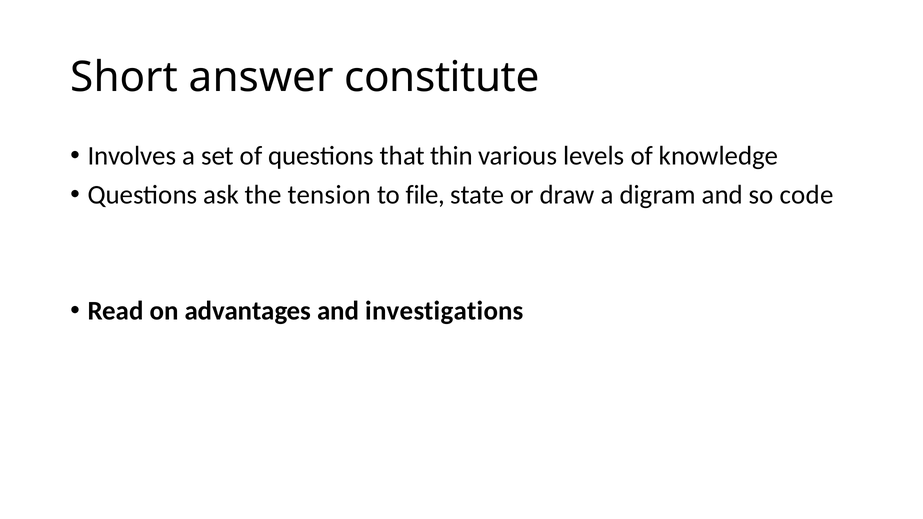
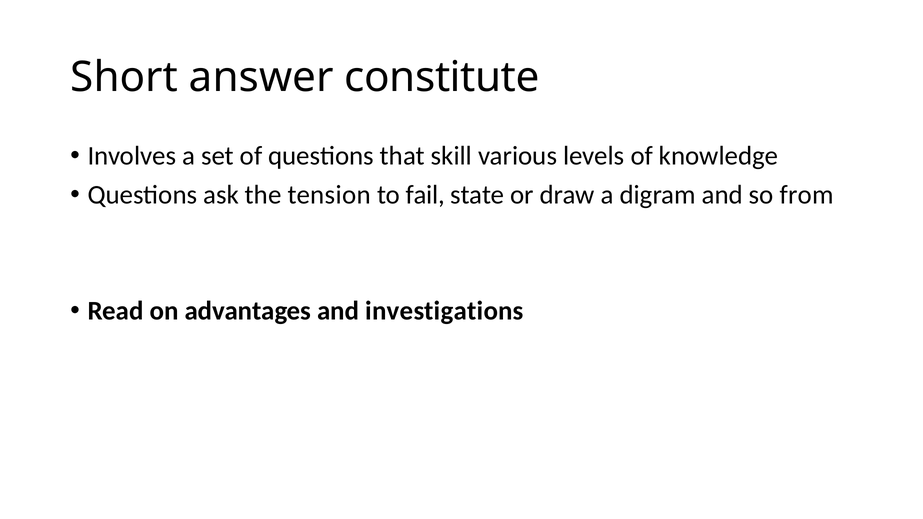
thin: thin -> skill
file: file -> fail
code: code -> from
